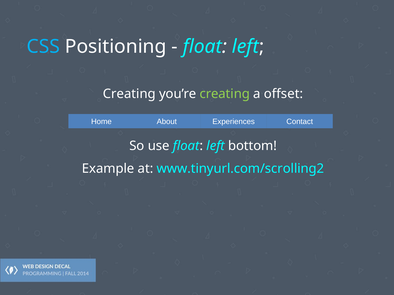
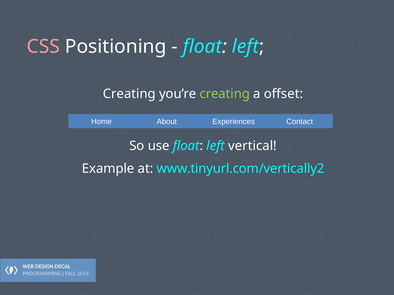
CSS colour: light blue -> pink
bottom: bottom -> vertical
www.tinyurl.com/scrolling2: www.tinyurl.com/scrolling2 -> www.tinyurl.com/vertically2
